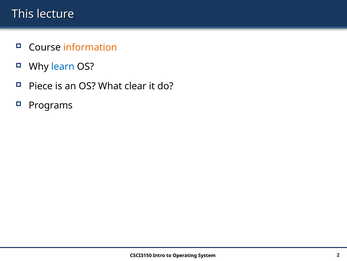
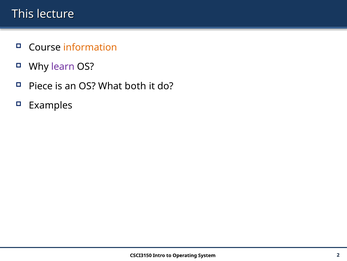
learn colour: blue -> purple
clear: clear -> both
Programs: Programs -> Examples
